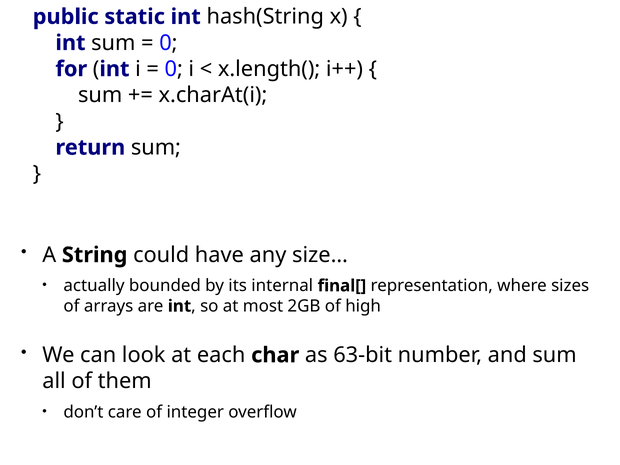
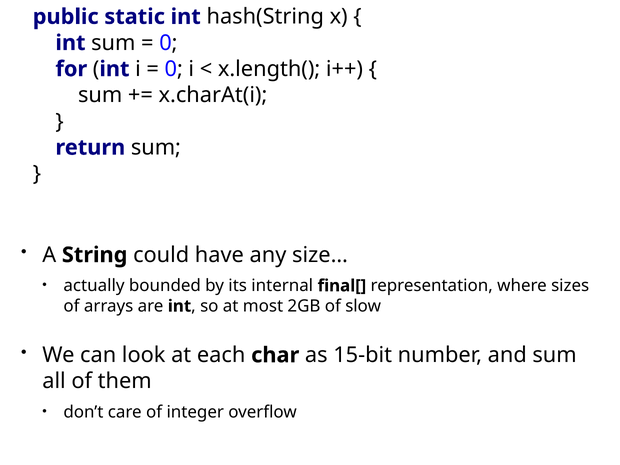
high: high -> slow
63-bit: 63-bit -> 15-bit
